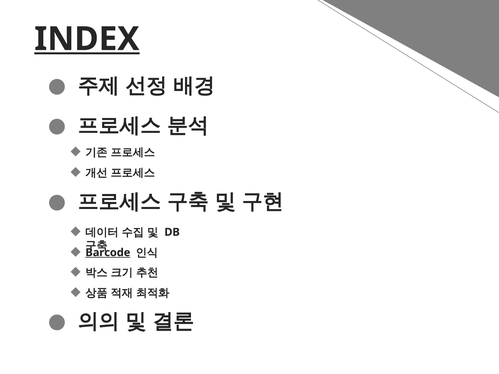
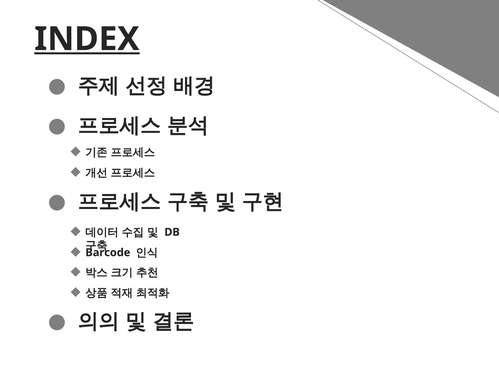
Barcode underline: present -> none
